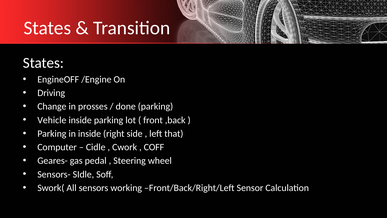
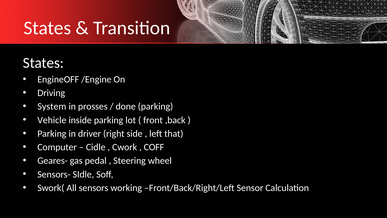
Change: Change -> System
in inside: inside -> driver
